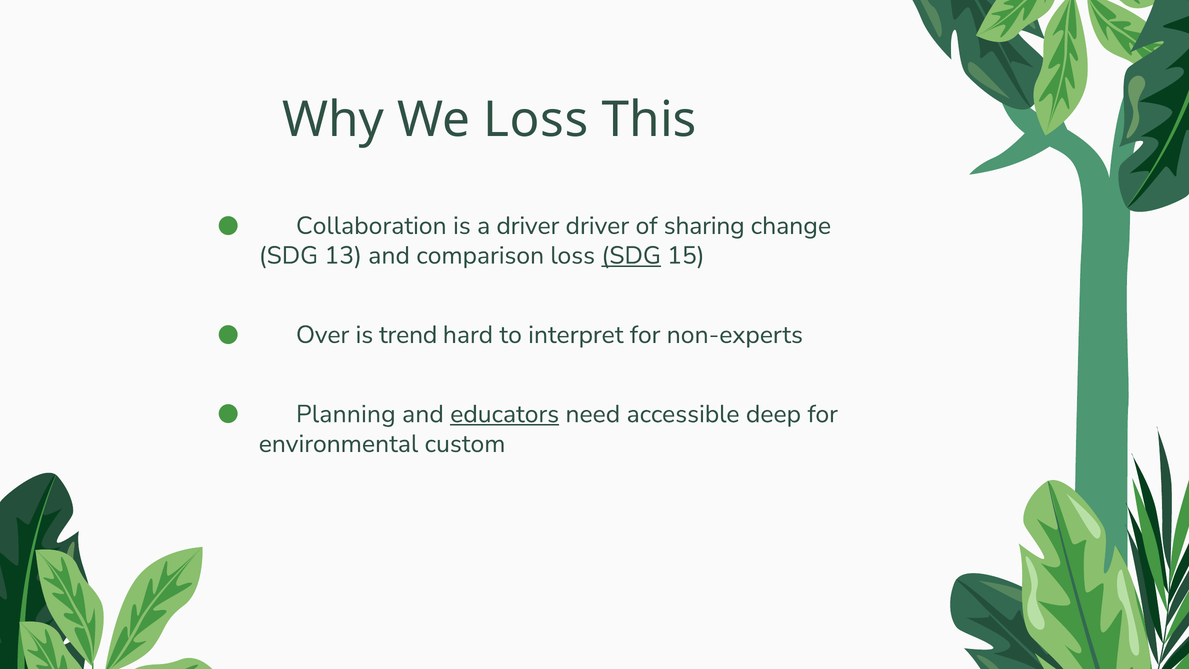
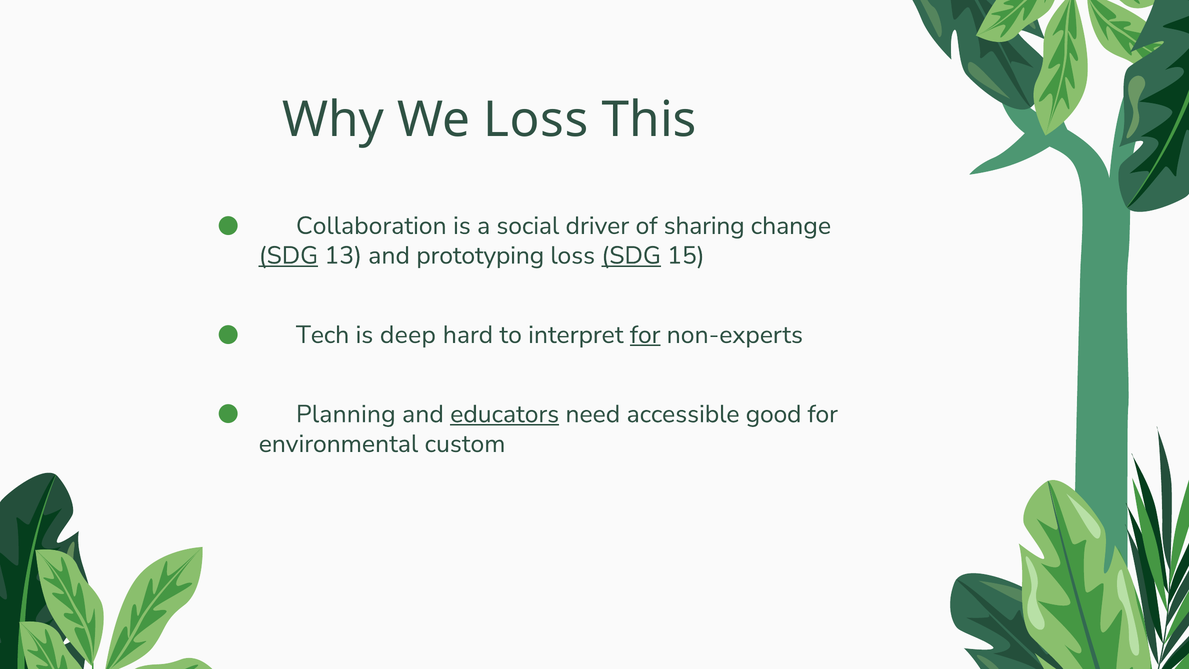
a driver: driver -> social
SDG at (288, 255) underline: none -> present
comparison: comparison -> prototyping
Over: Over -> Tech
trend: trend -> deep
for at (645, 335) underline: none -> present
deep: deep -> good
